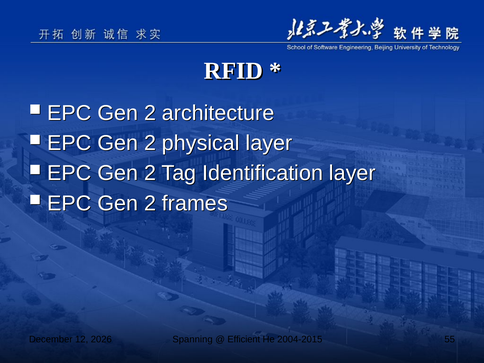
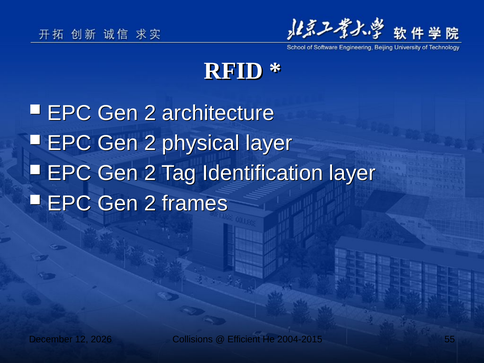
Spanning: Spanning -> Collisions
